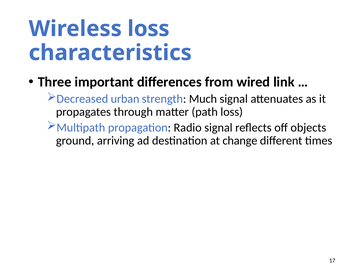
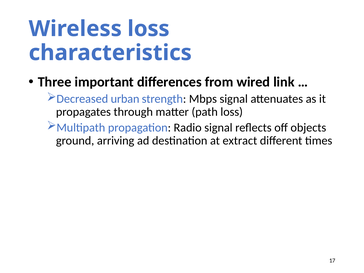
Much: Much -> Mbps
change: change -> extract
